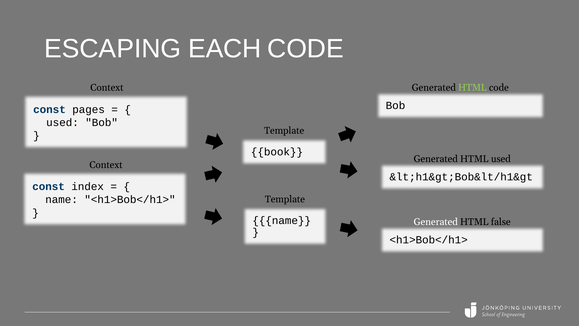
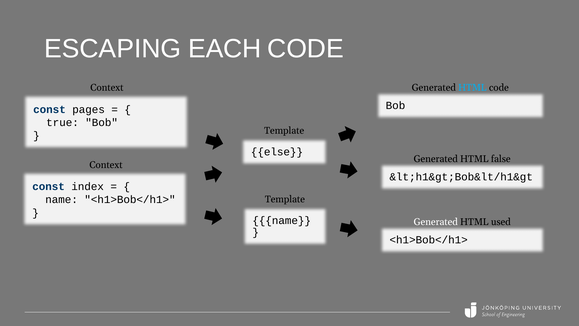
HTML at (472, 88) colour: light green -> light blue
used at (63, 122): used -> true
book: book -> else
HTML used: used -> false
false: false -> used
